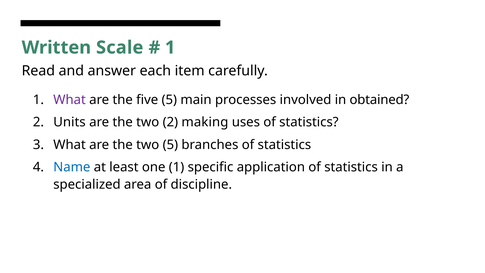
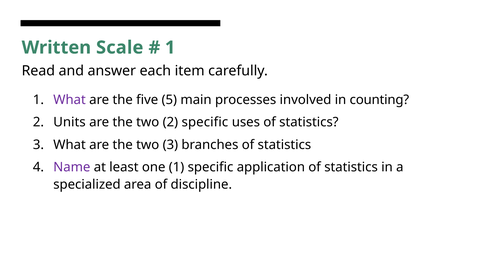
obtained: obtained -> counting
2 making: making -> specific
two 5: 5 -> 3
Name colour: blue -> purple
